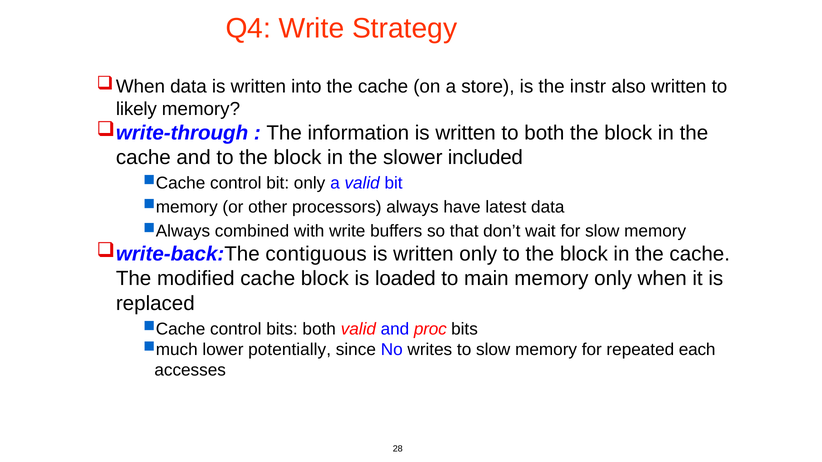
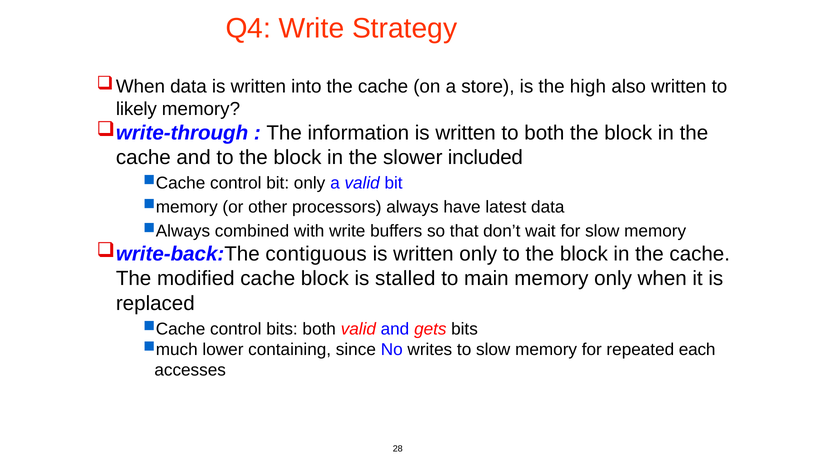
instr: instr -> high
loaded: loaded -> stalled
proc: proc -> gets
potentially: potentially -> containing
